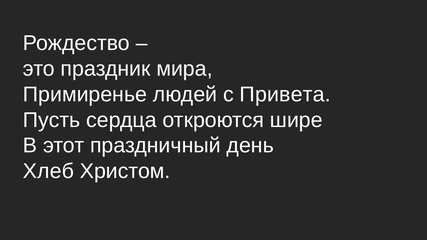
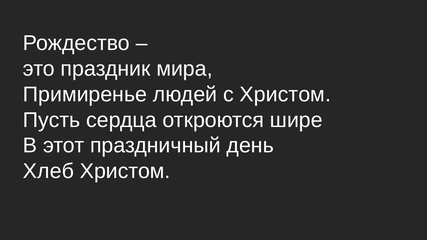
с Привета: Привета -> Христом
